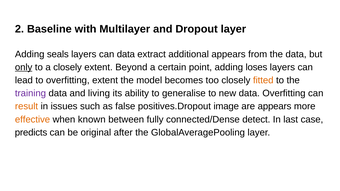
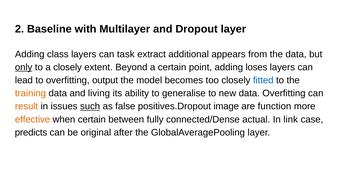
seals: seals -> class
can data: data -> task
overfitting extent: extent -> output
fitted colour: orange -> blue
training colour: purple -> orange
such underline: none -> present
are appears: appears -> function
when known: known -> certain
detect: detect -> actual
last: last -> link
